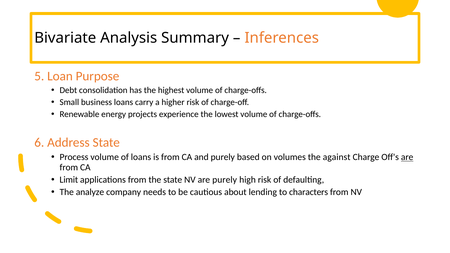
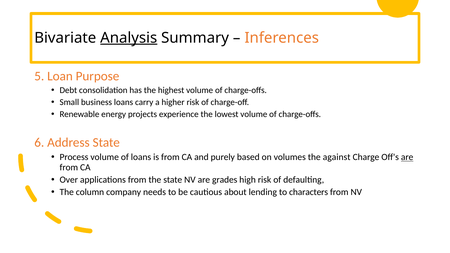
Analysis underline: none -> present
Limit: Limit -> Over
are purely: purely -> grades
analyze: analyze -> column
